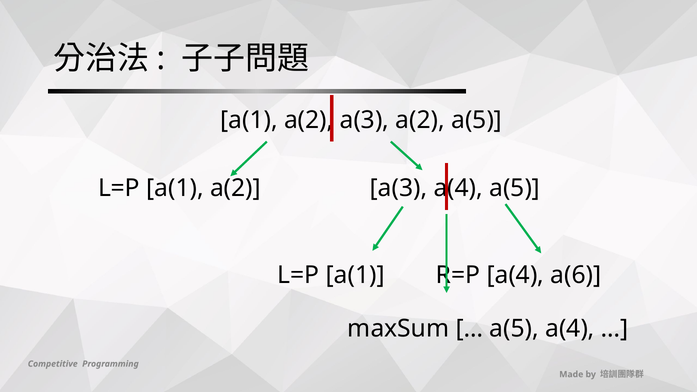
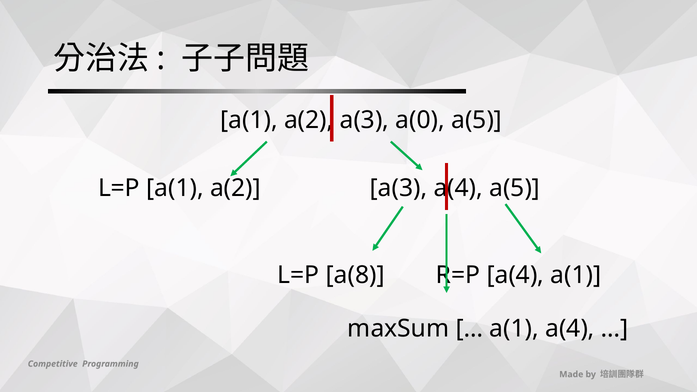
a(3 a(2: a(2 -> a(0
a(1 at (355, 275): a(1 -> a(8
a(4 a(6: a(6 -> a(1
a(5 at (514, 329): a(5 -> a(1
